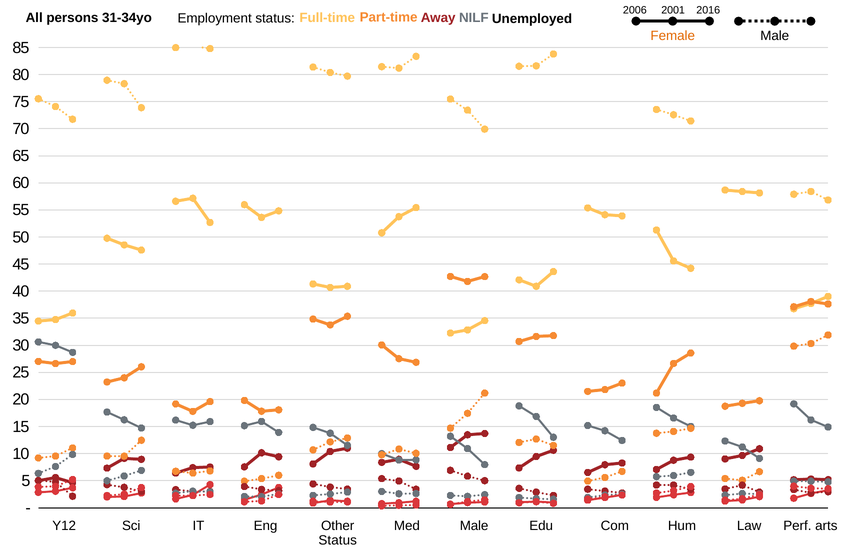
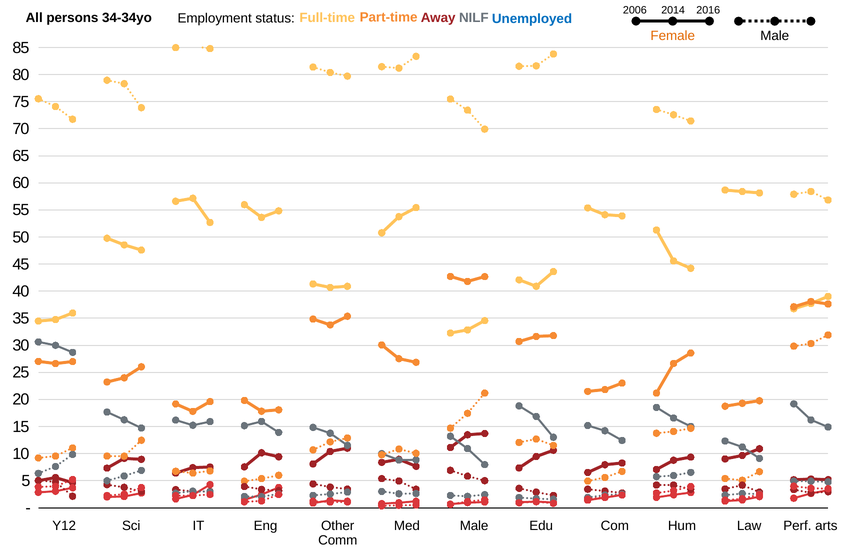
2001: 2001 -> 2014
31-34yo: 31-34yo -> 34-34yo
Unemployed colour: black -> blue
Status at (338, 540): Status -> Comm
